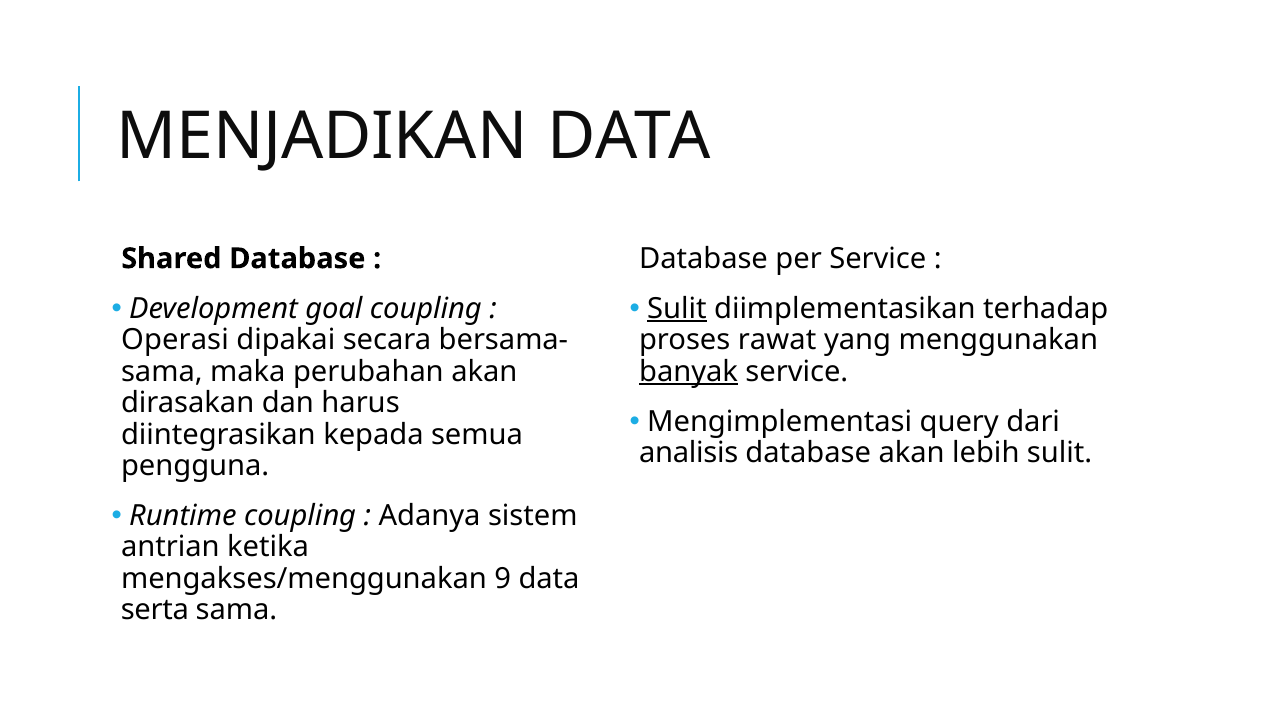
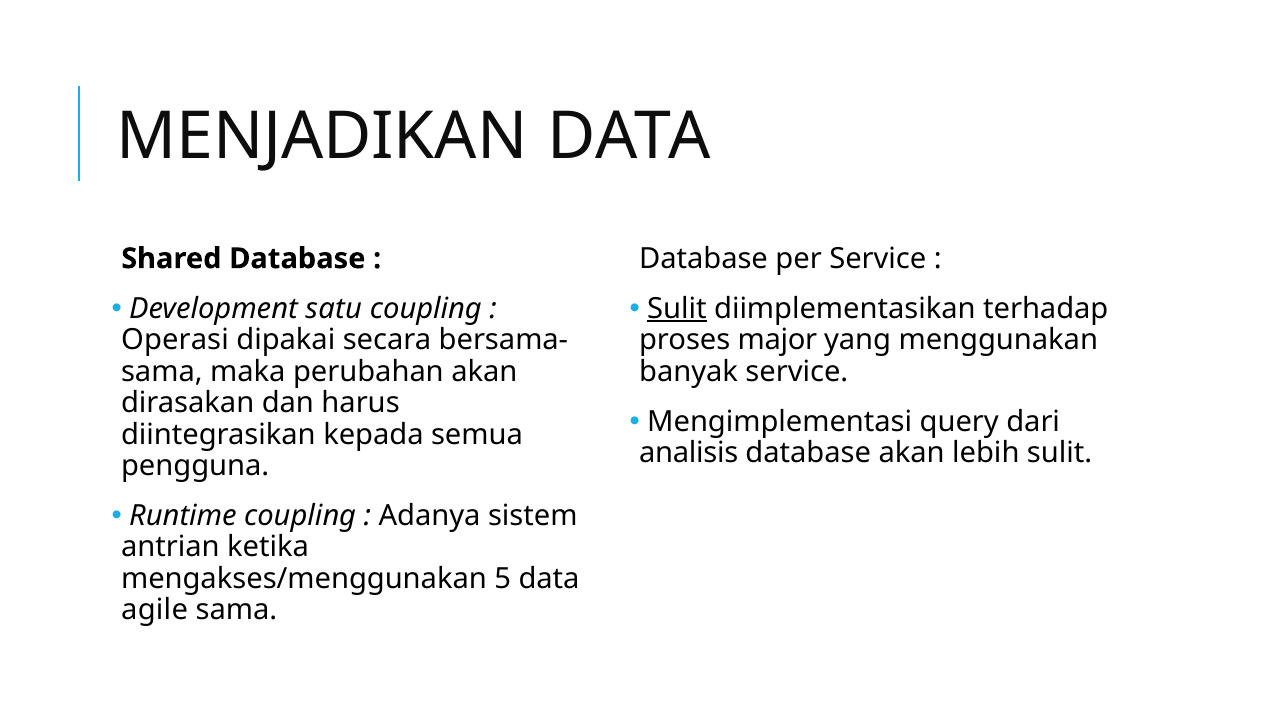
goal: goal -> satu
rawat: rawat -> major
banyak underline: present -> none
9: 9 -> 5
serta: serta -> agile
